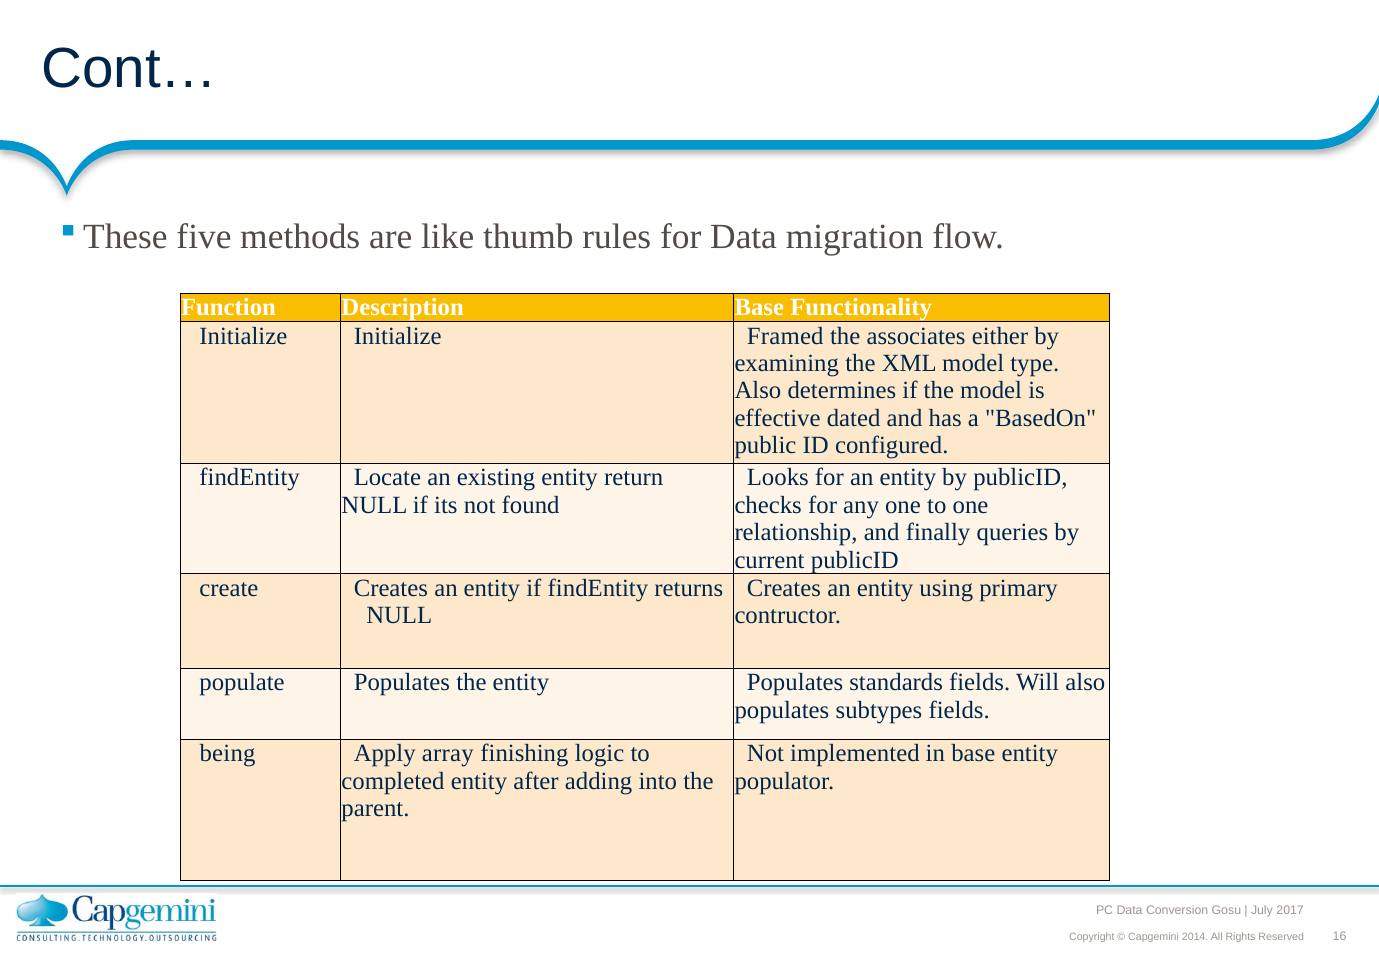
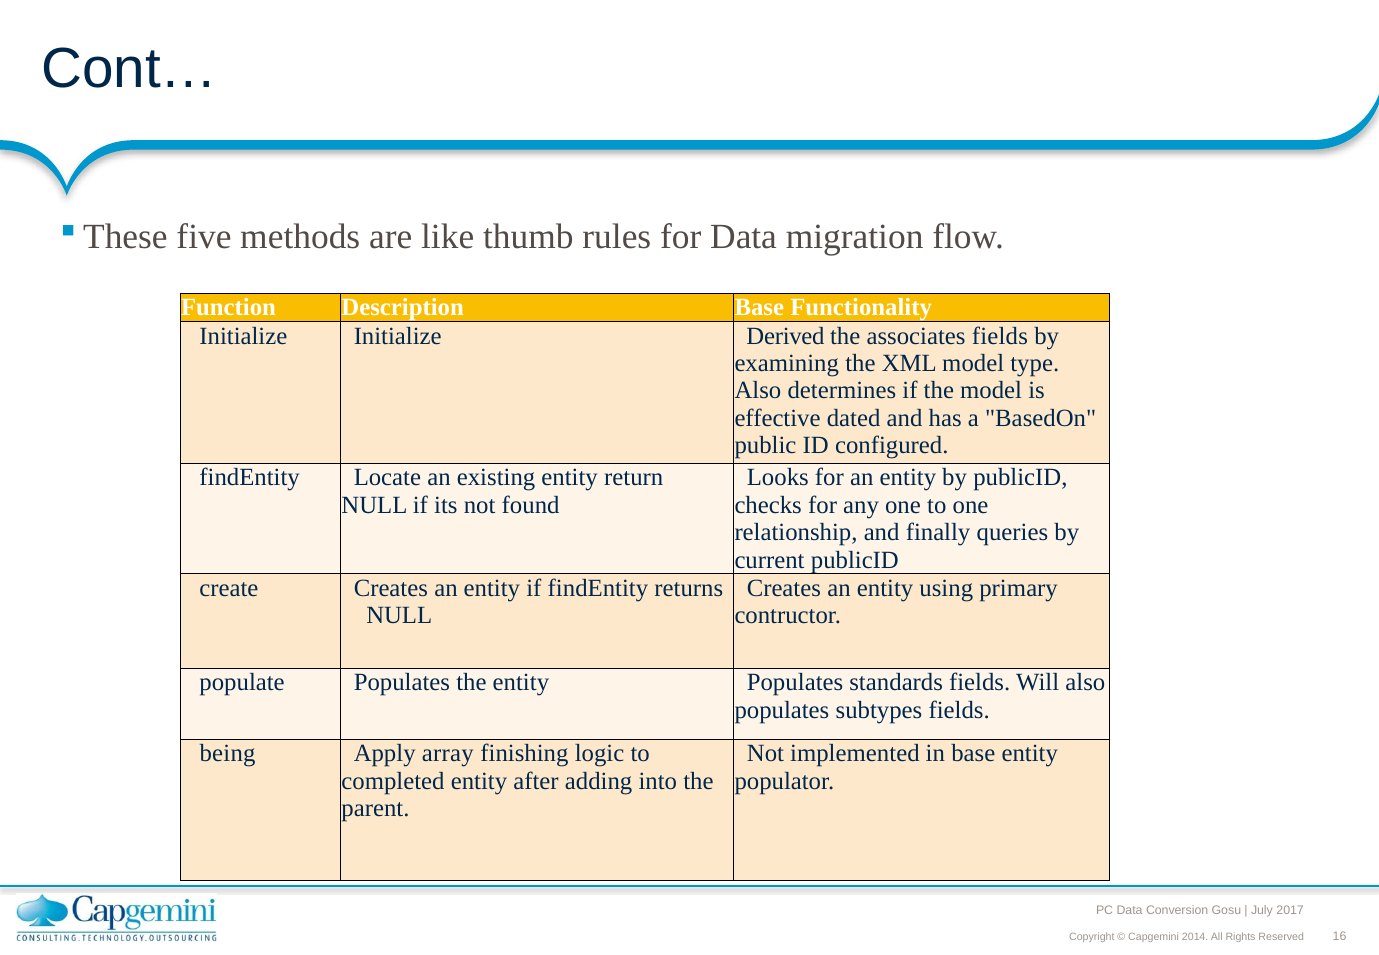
Framed: Framed -> Derived
associates either: either -> fields
